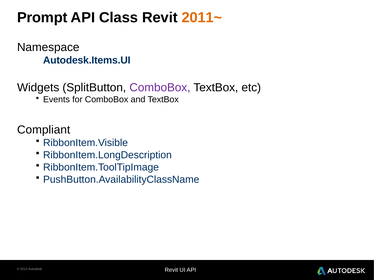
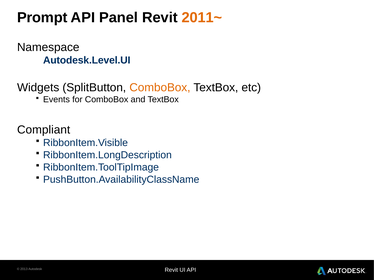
Class: Class -> Panel
Autodesk.Items.UI: Autodesk.Items.UI -> Autodesk.Level.UI
ComboBox at (160, 88) colour: purple -> orange
